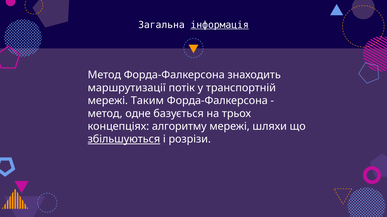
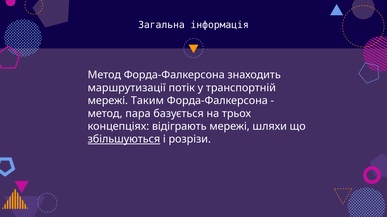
інформація underline: present -> none
одне: одне -> пара
алгоритму: алгоритму -> вiдiграють
